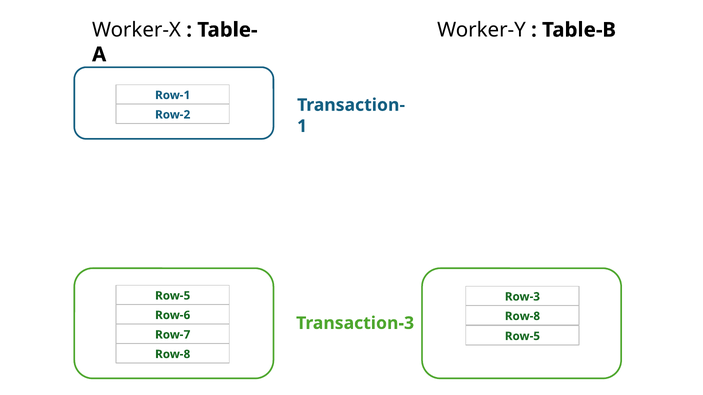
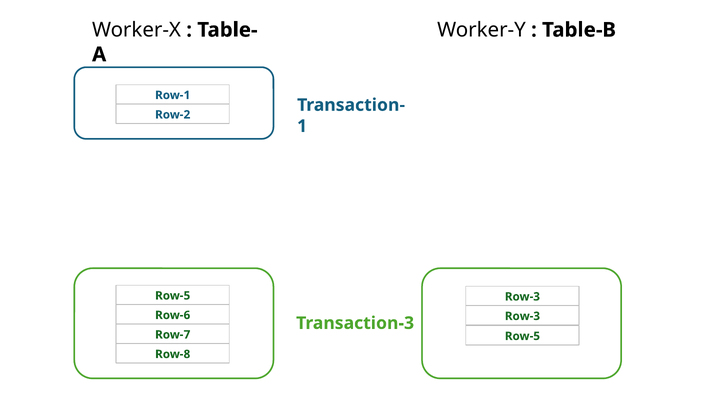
Row-8 at (522, 317): Row-8 -> Row-3
